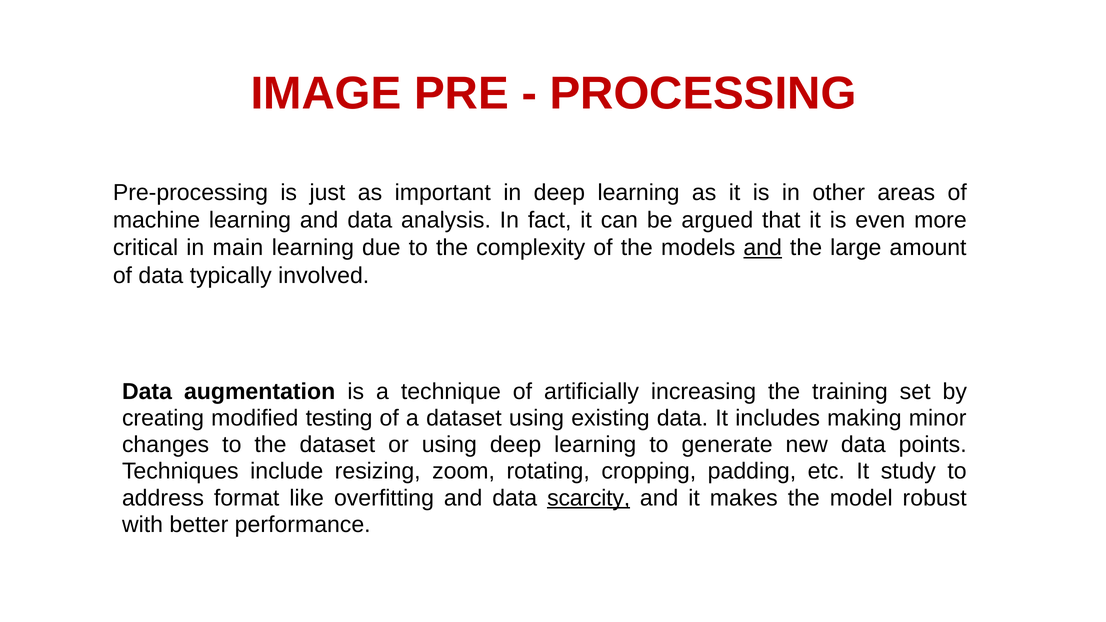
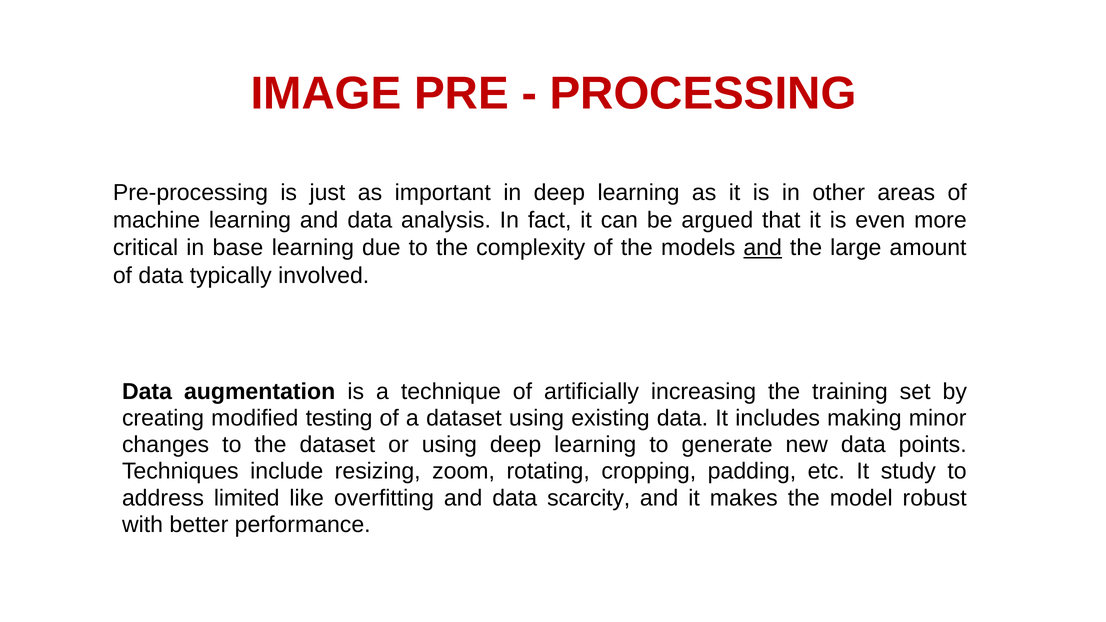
main: main -> base
format: format -> limited
scarcity underline: present -> none
